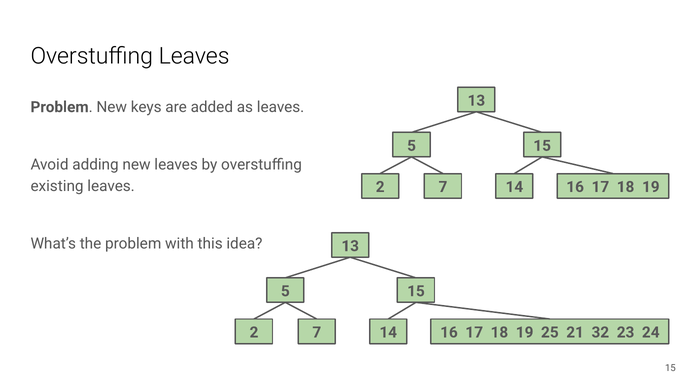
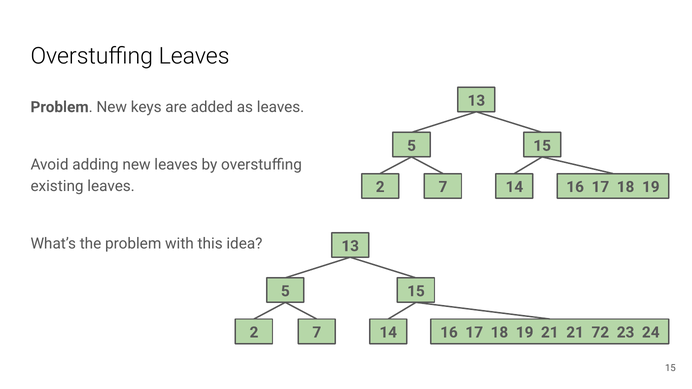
19 25: 25 -> 21
32: 32 -> 72
